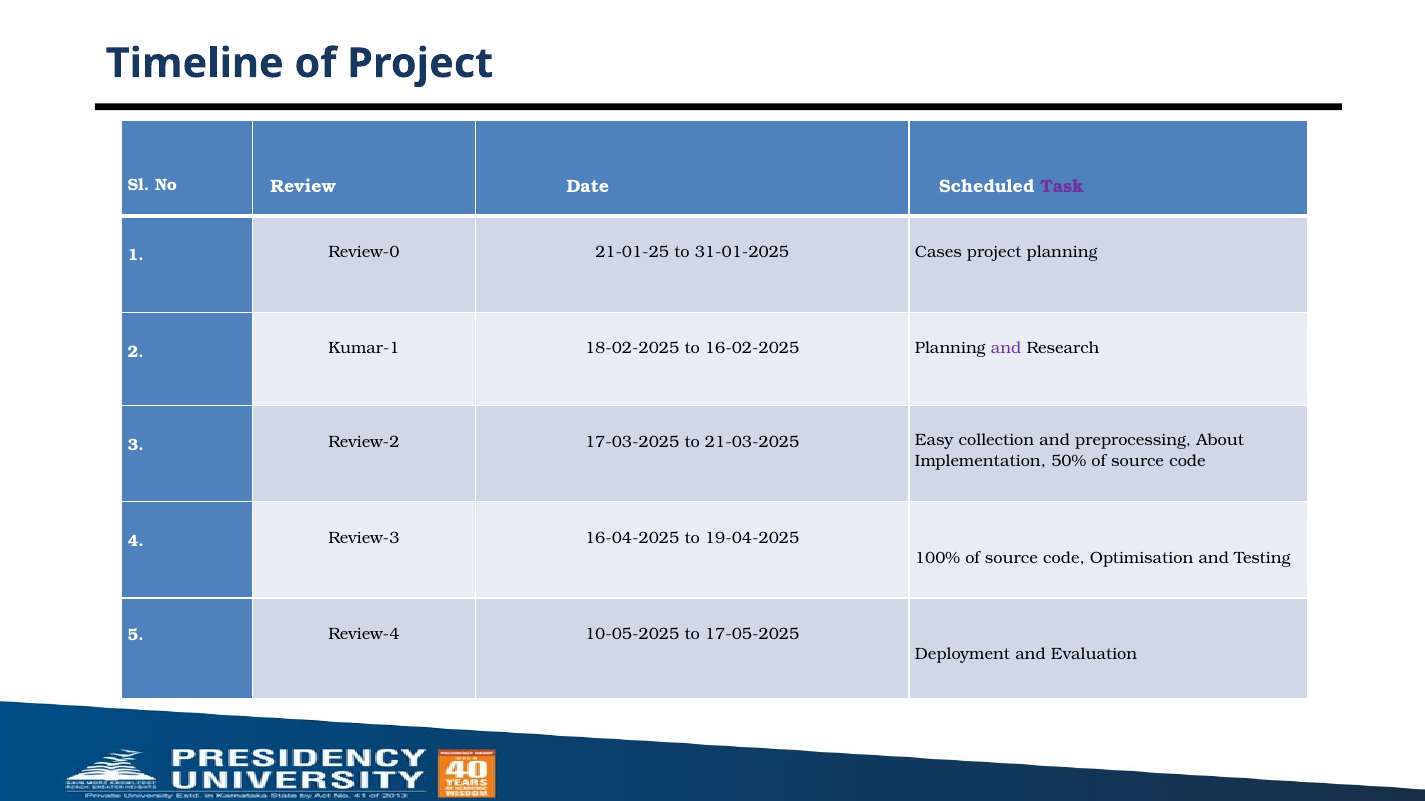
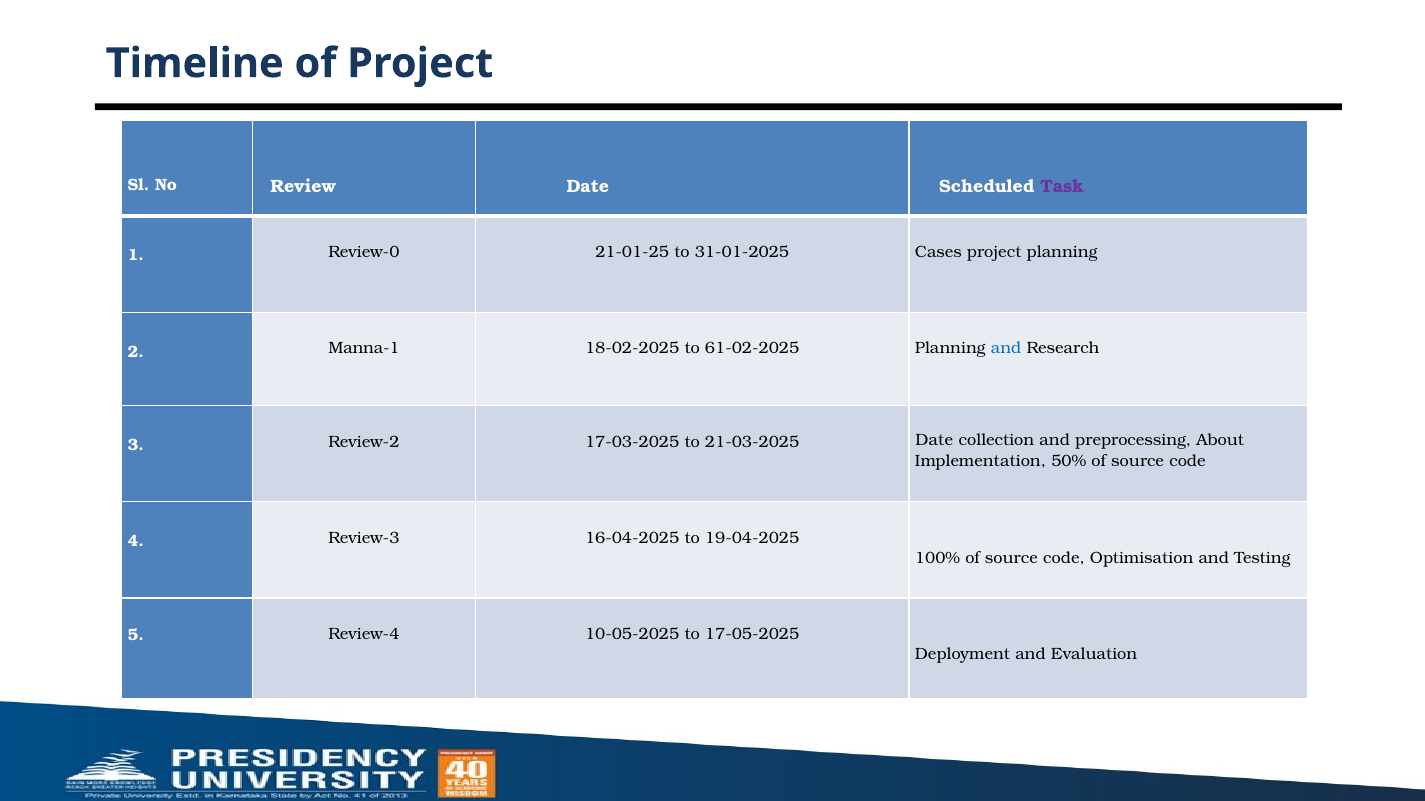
Kumar-1: Kumar-1 -> Manna-1
16-02-2025: 16-02-2025 -> 61-02-2025
and at (1006, 348) colour: purple -> blue
21-03-2025 Easy: Easy -> Date
